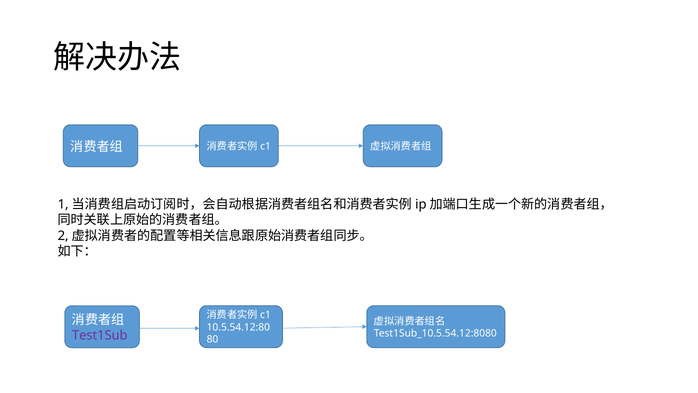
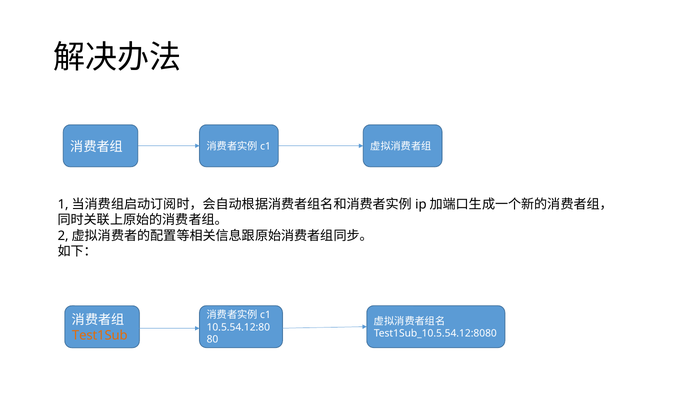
Test1Sub colour: purple -> orange
